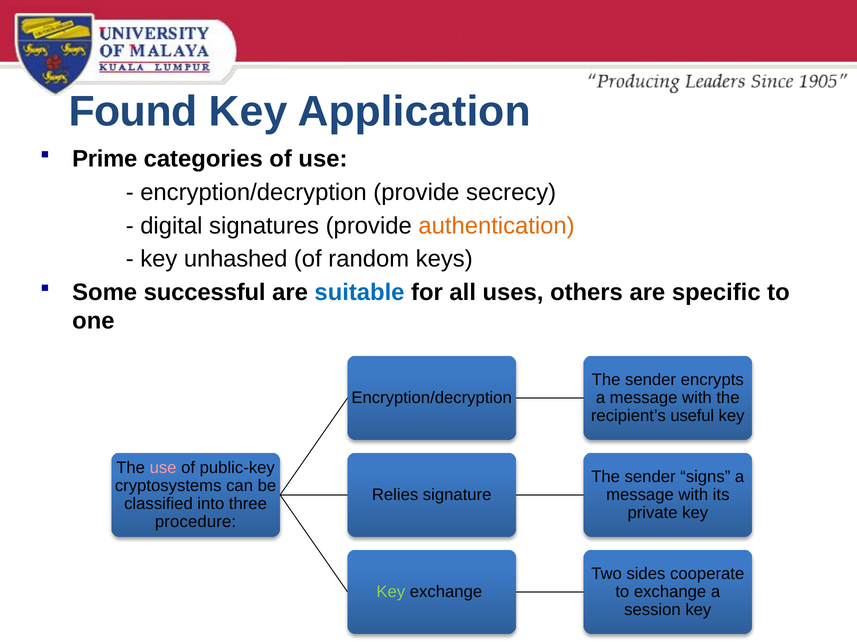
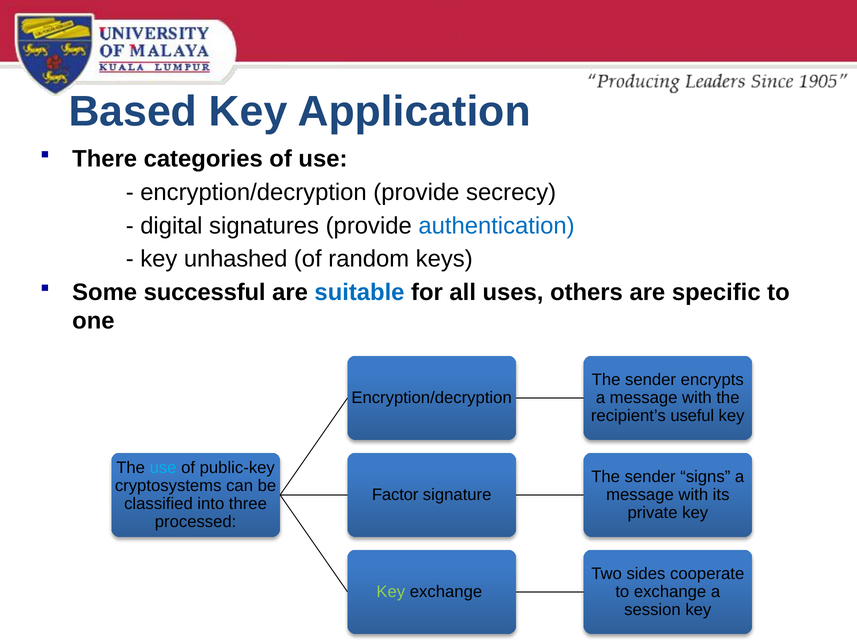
Found: Found -> Based
Prime: Prime -> There
authentication colour: orange -> blue
use at (163, 468) colour: pink -> light blue
Relies: Relies -> Factor
procedure: procedure -> processed
